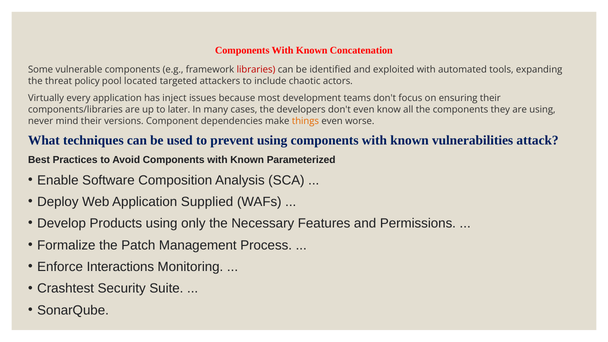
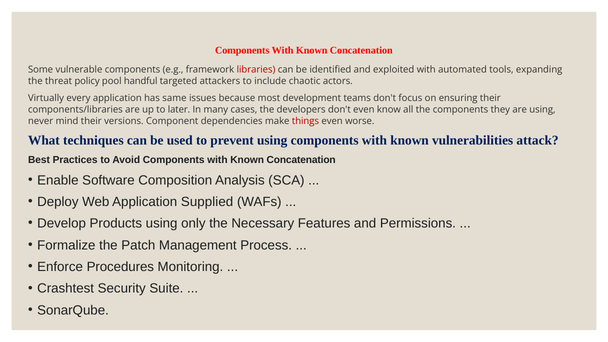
located: located -> handful
inject: inject -> same
things colour: orange -> red
Parameterized at (301, 160): Parameterized -> Concatenation
Interactions: Interactions -> Procedures
